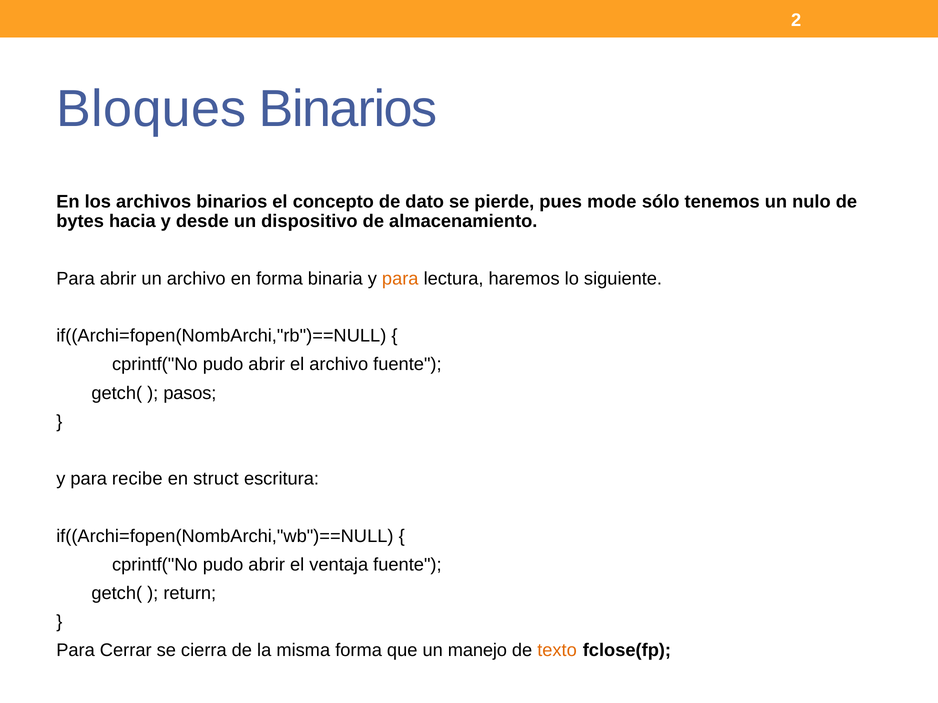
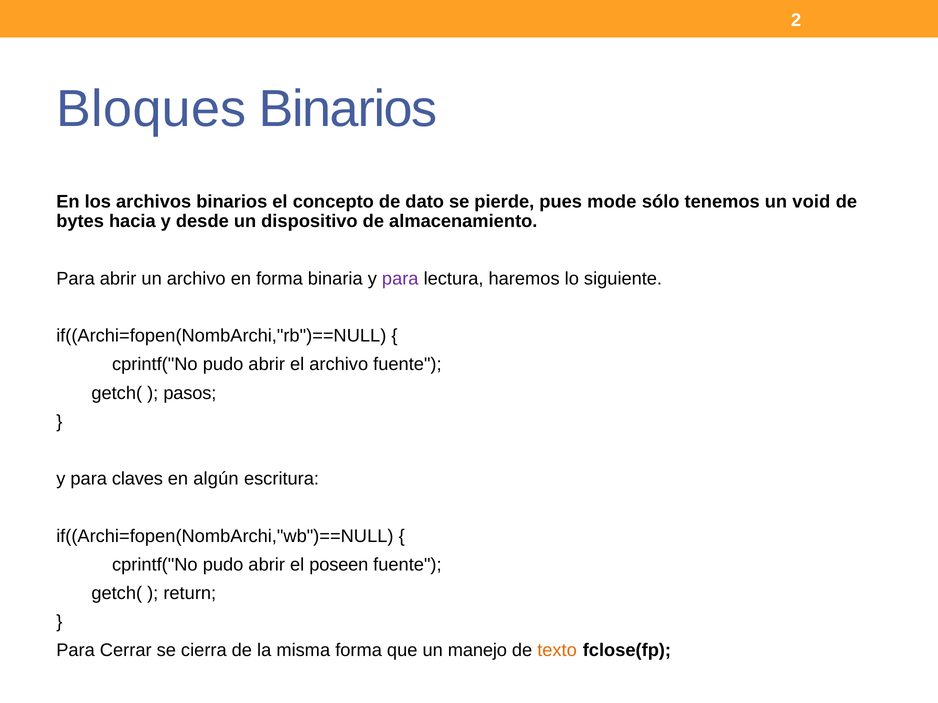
nulo: nulo -> void
para at (400, 279) colour: orange -> purple
recibe: recibe -> claves
struct: struct -> algún
ventaja: ventaja -> poseen
